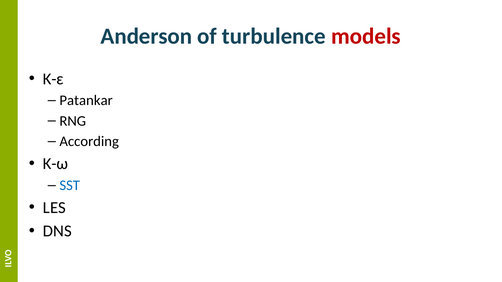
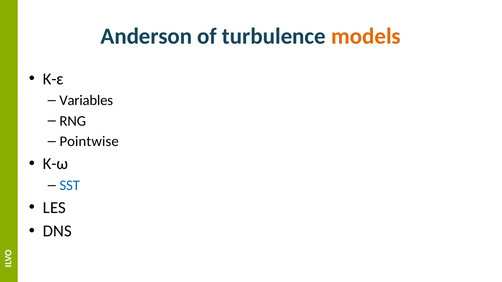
models colour: red -> orange
Patankar: Patankar -> Variables
According: According -> Pointwise
